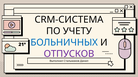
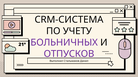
БОЛЬНИЧНЫХ colour: blue -> purple
